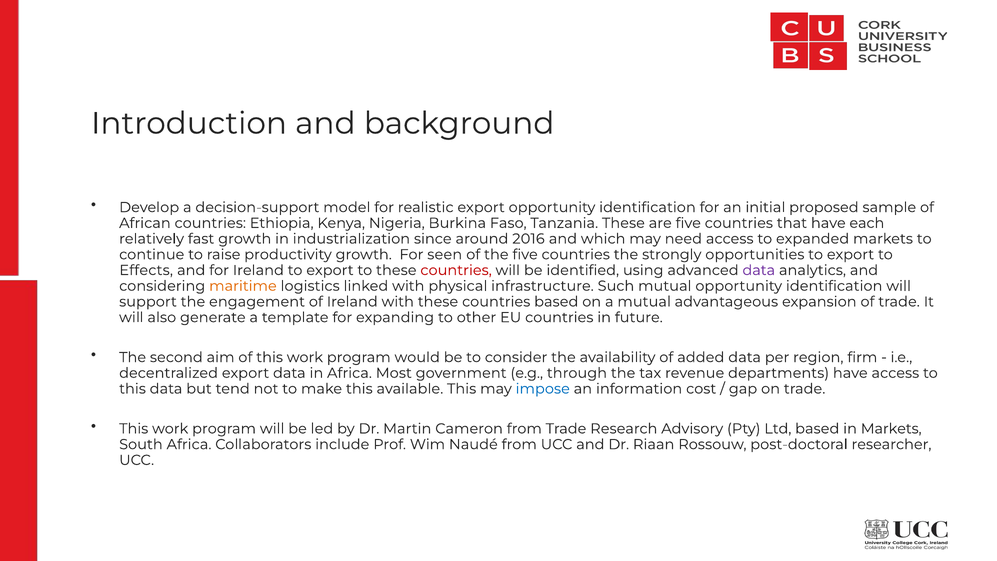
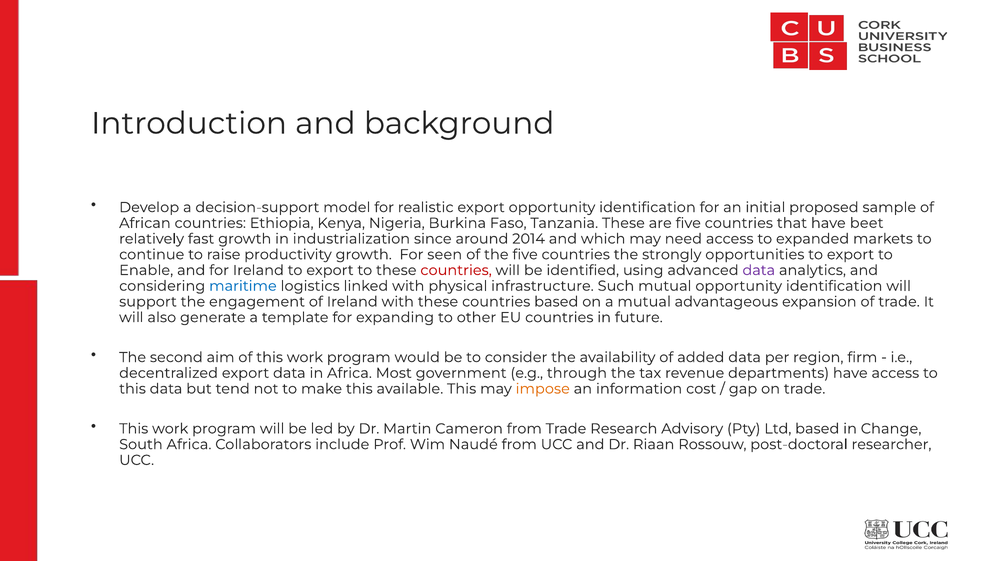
each: each -> beet
2016: 2016 -> 2014
Effects: Effects -> Enable
maritime colour: orange -> blue
impose colour: blue -> orange
in Markets: Markets -> Change
